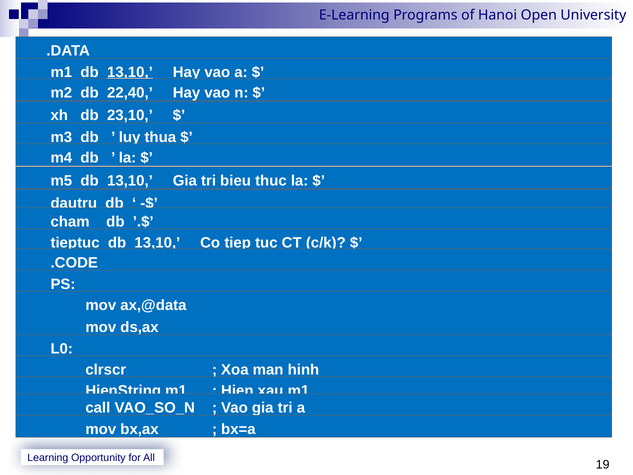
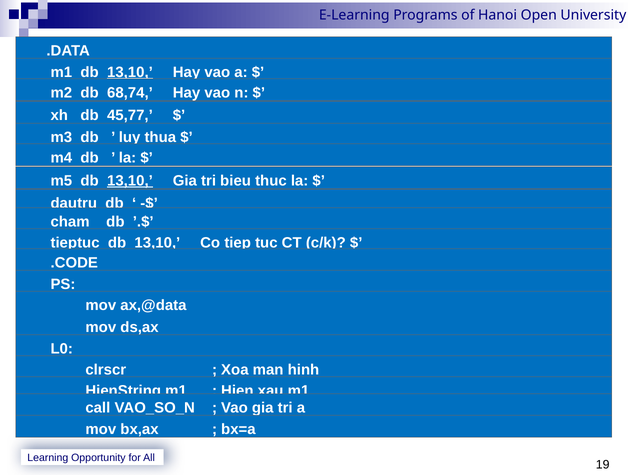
22,40: 22,40 -> 68,74
23,10: 23,10 -> 45,77
13,10 at (130, 181) underline: none -> present
